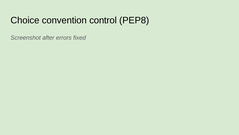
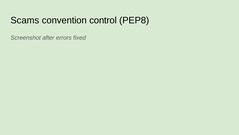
Choice: Choice -> Scams
